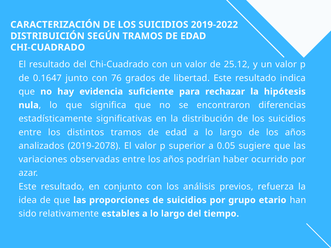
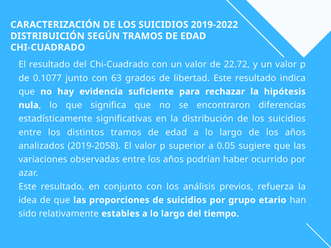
25.12: 25.12 -> 22.72
0.1647: 0.1647 -> 0.1077
76: 76 -> 63
2019-2078: 2019-2078 -> 2019-2058
